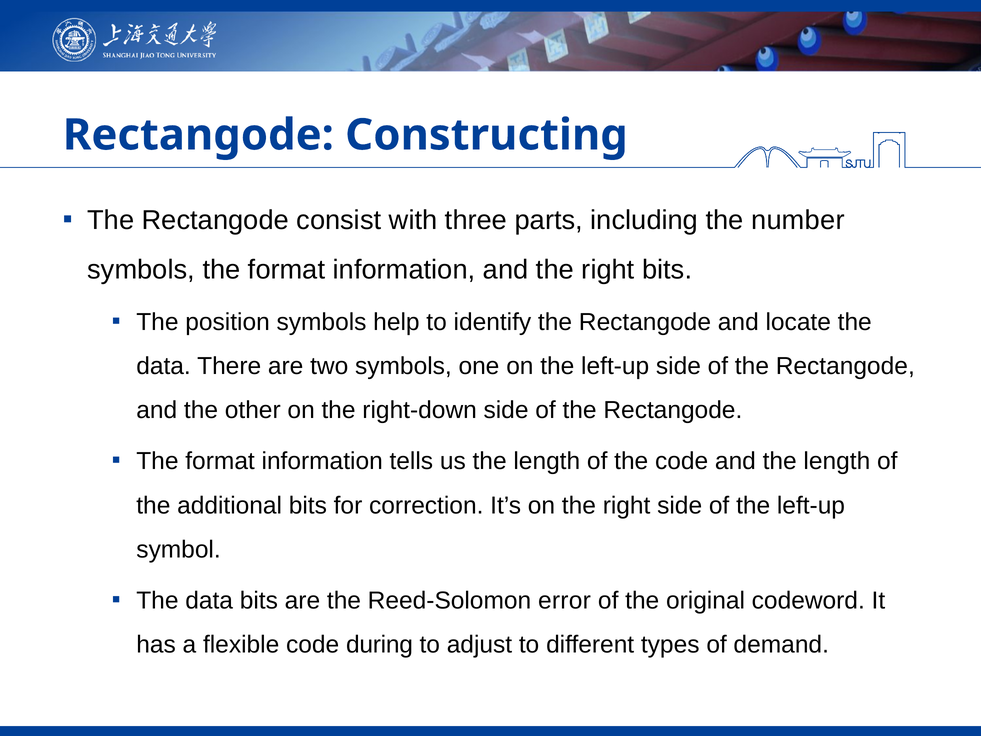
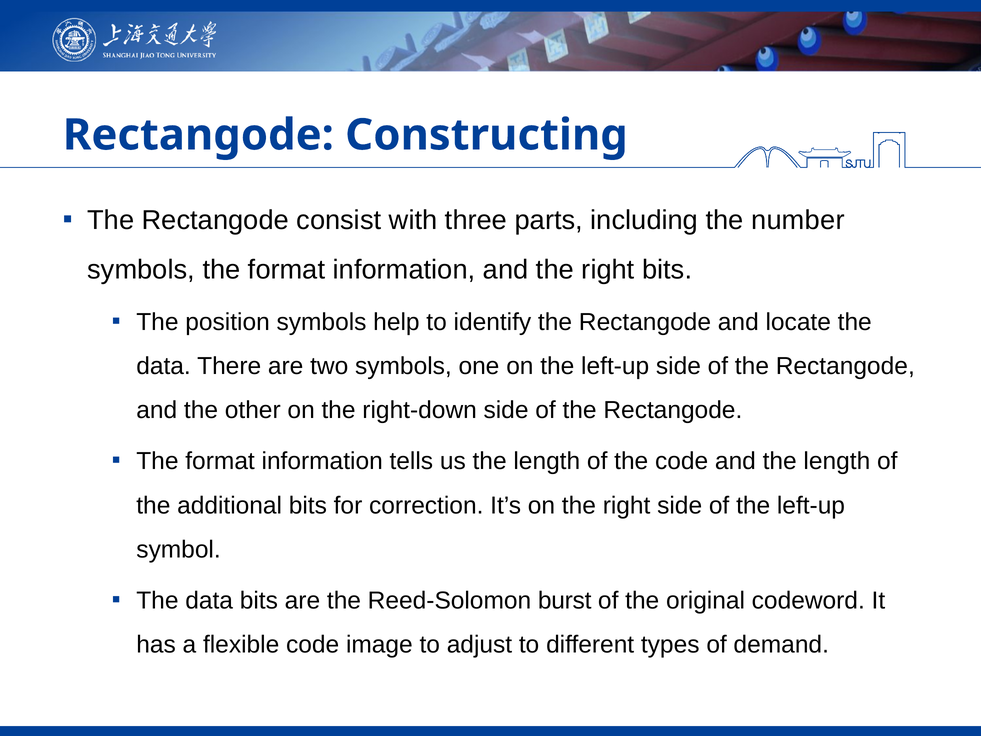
error: error -> burst
during: during -> image
